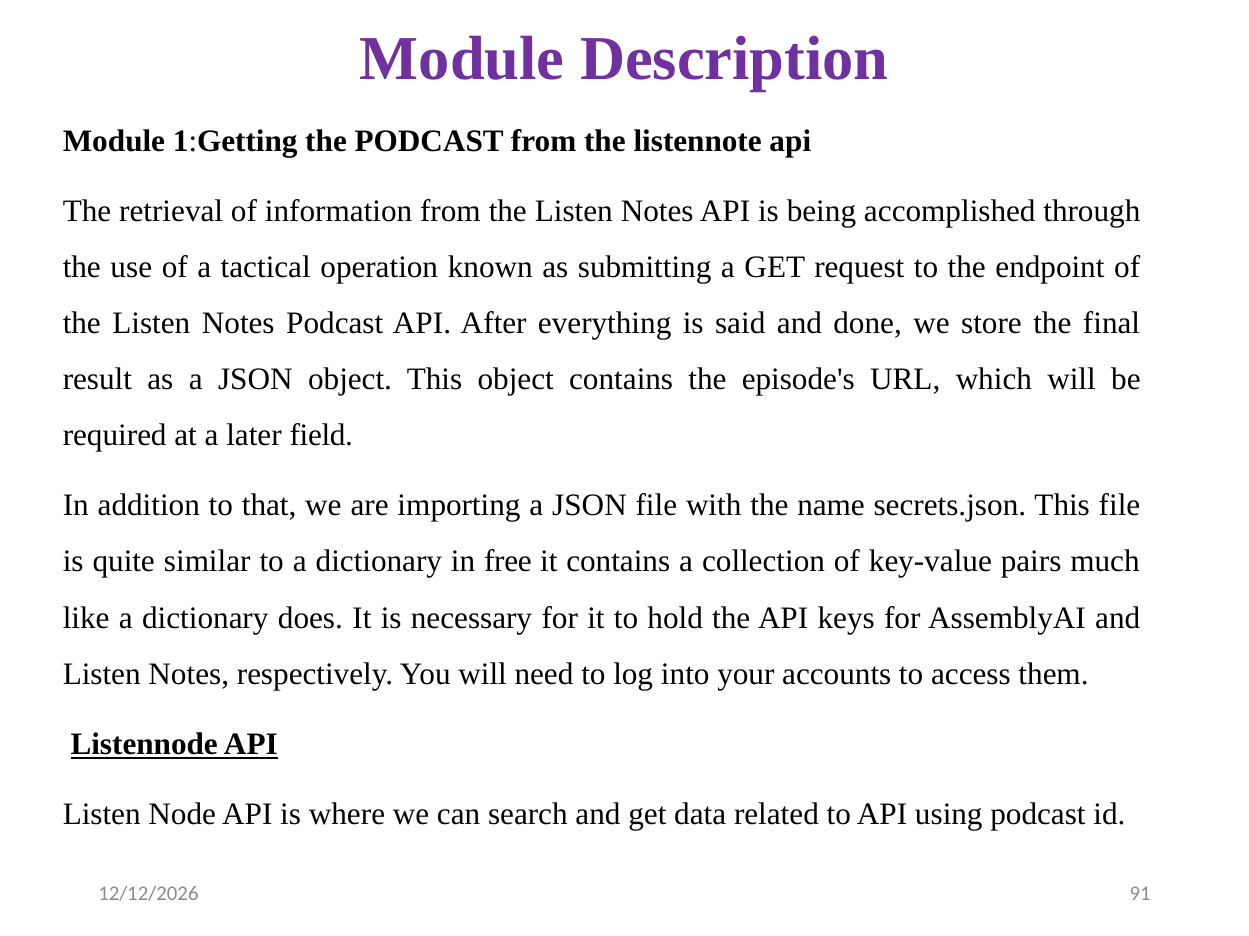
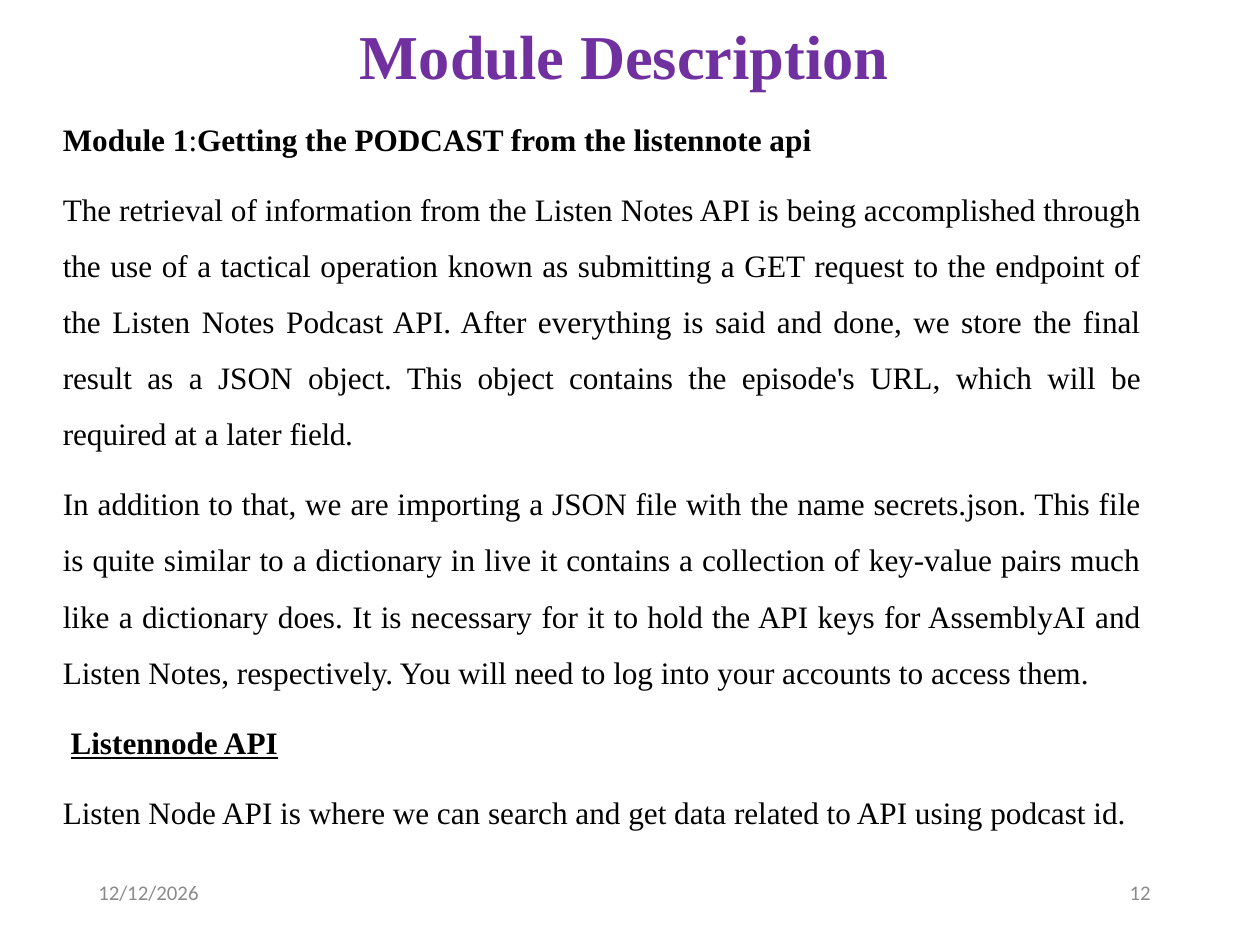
free: free -> live
91: 91 -> 12
